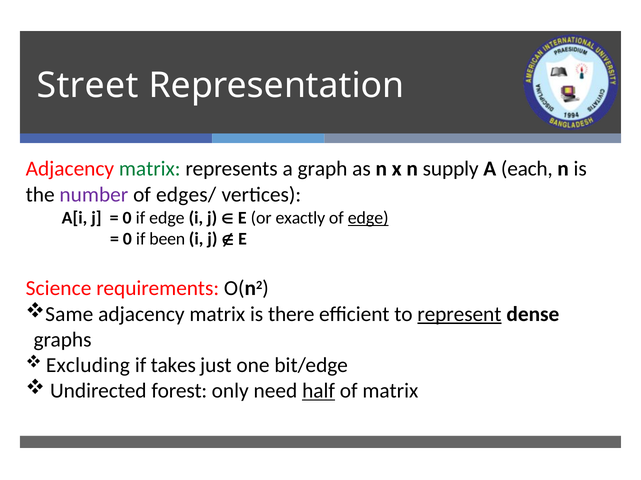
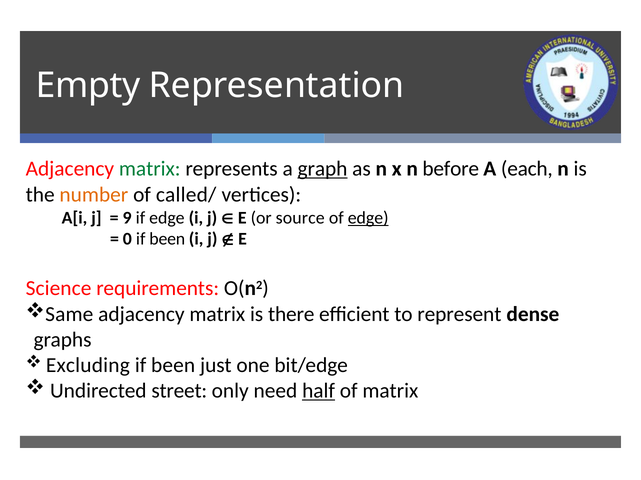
Street: Street -> Empty
graph underline: none -> present
supply: supply -> before
number colour: purple -> orange
edges/: edges/ -> called/
0 at (127, 218): 0 -> 9
exactly: exactly -> source
represent underline: present -> none
takes at (173, 366): takes -> been
forest: forest -> street
